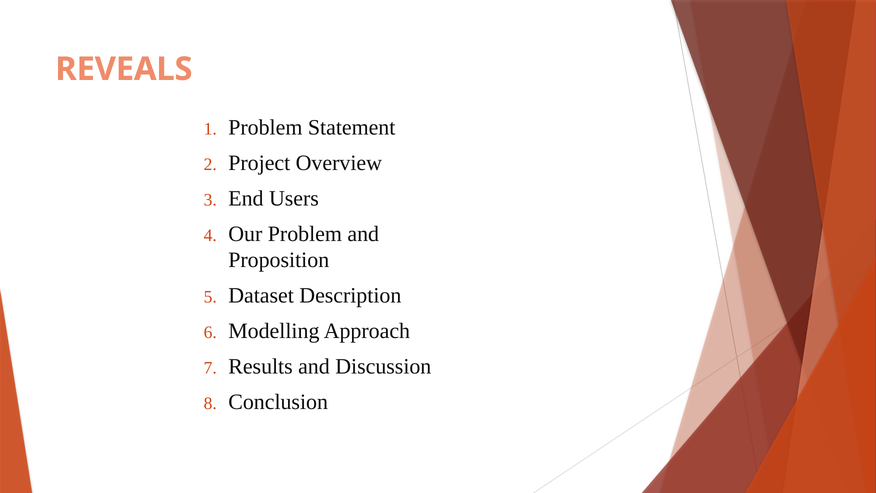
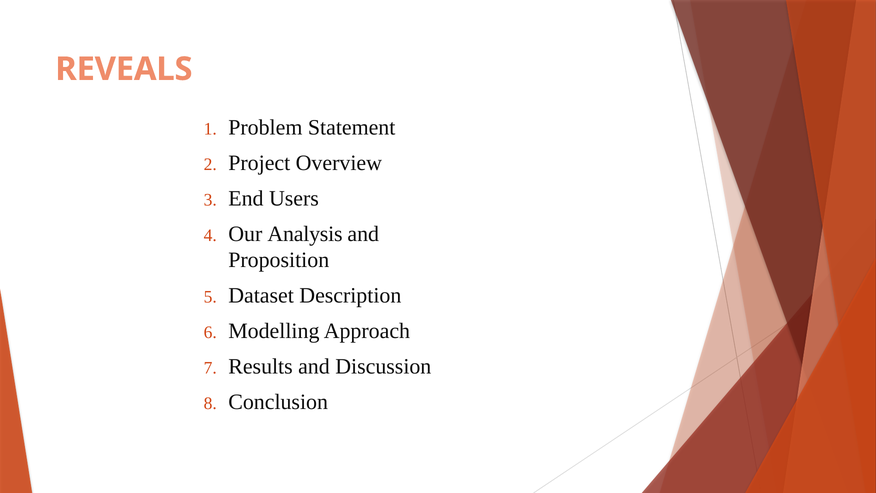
Our Problem: Problem -> Analysis
